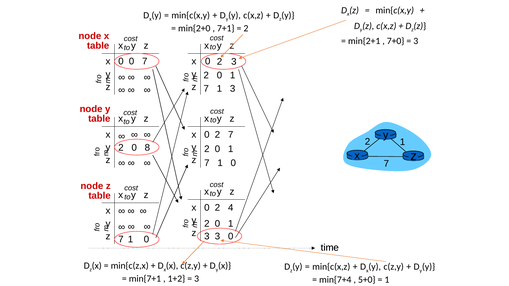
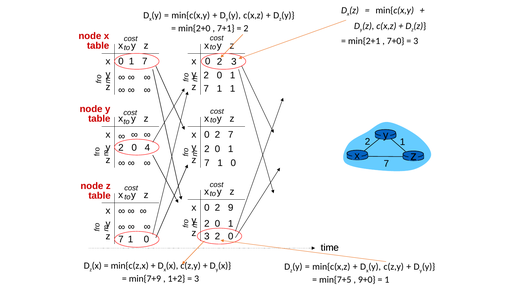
0 at (132, 62): 0 -> 1
7 1 3: 3 -> 1
8: 8 -> 4
4: 4 -> 9
3 at (217, 237): 3 -> 2
min{7+1: min{7+1 -> min{7+9
min{7+4: min{7+4 -> min{7+5
5+0: 5+0 -> 9+0
